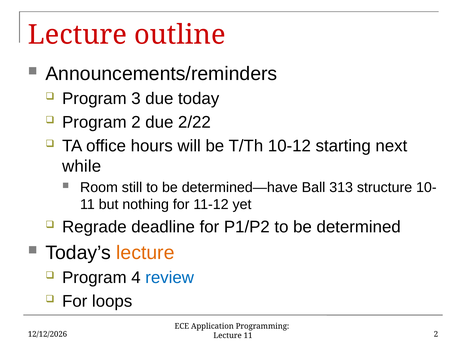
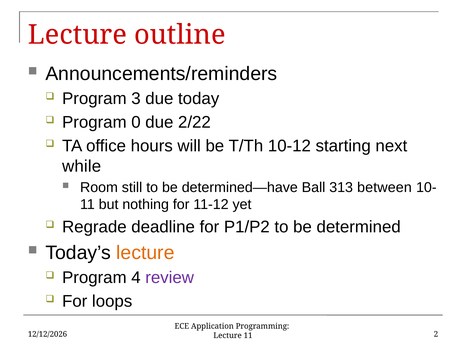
Program 2: 2 -> 0
structure: structure -> between
review colour: blue -> purple
